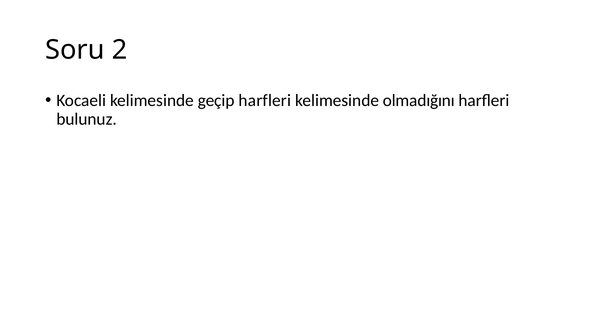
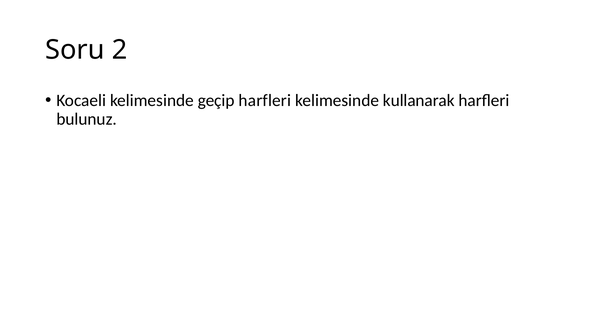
olmadığını: olmadığını -> kullanarak
